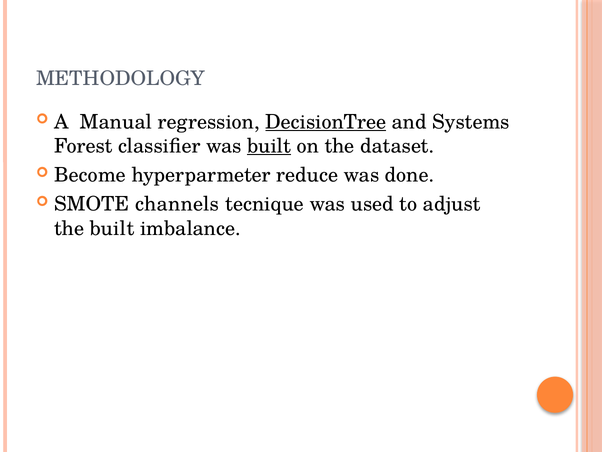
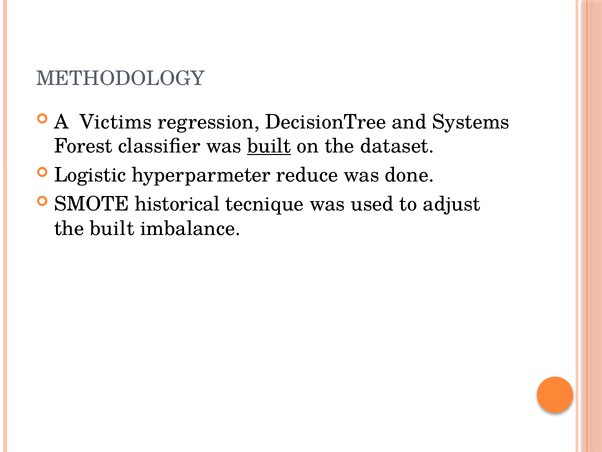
Manual: Manual -> Victims
DecisionTree underline: present -> none
Become: Become -> Logistic
channels: channels -> historical
